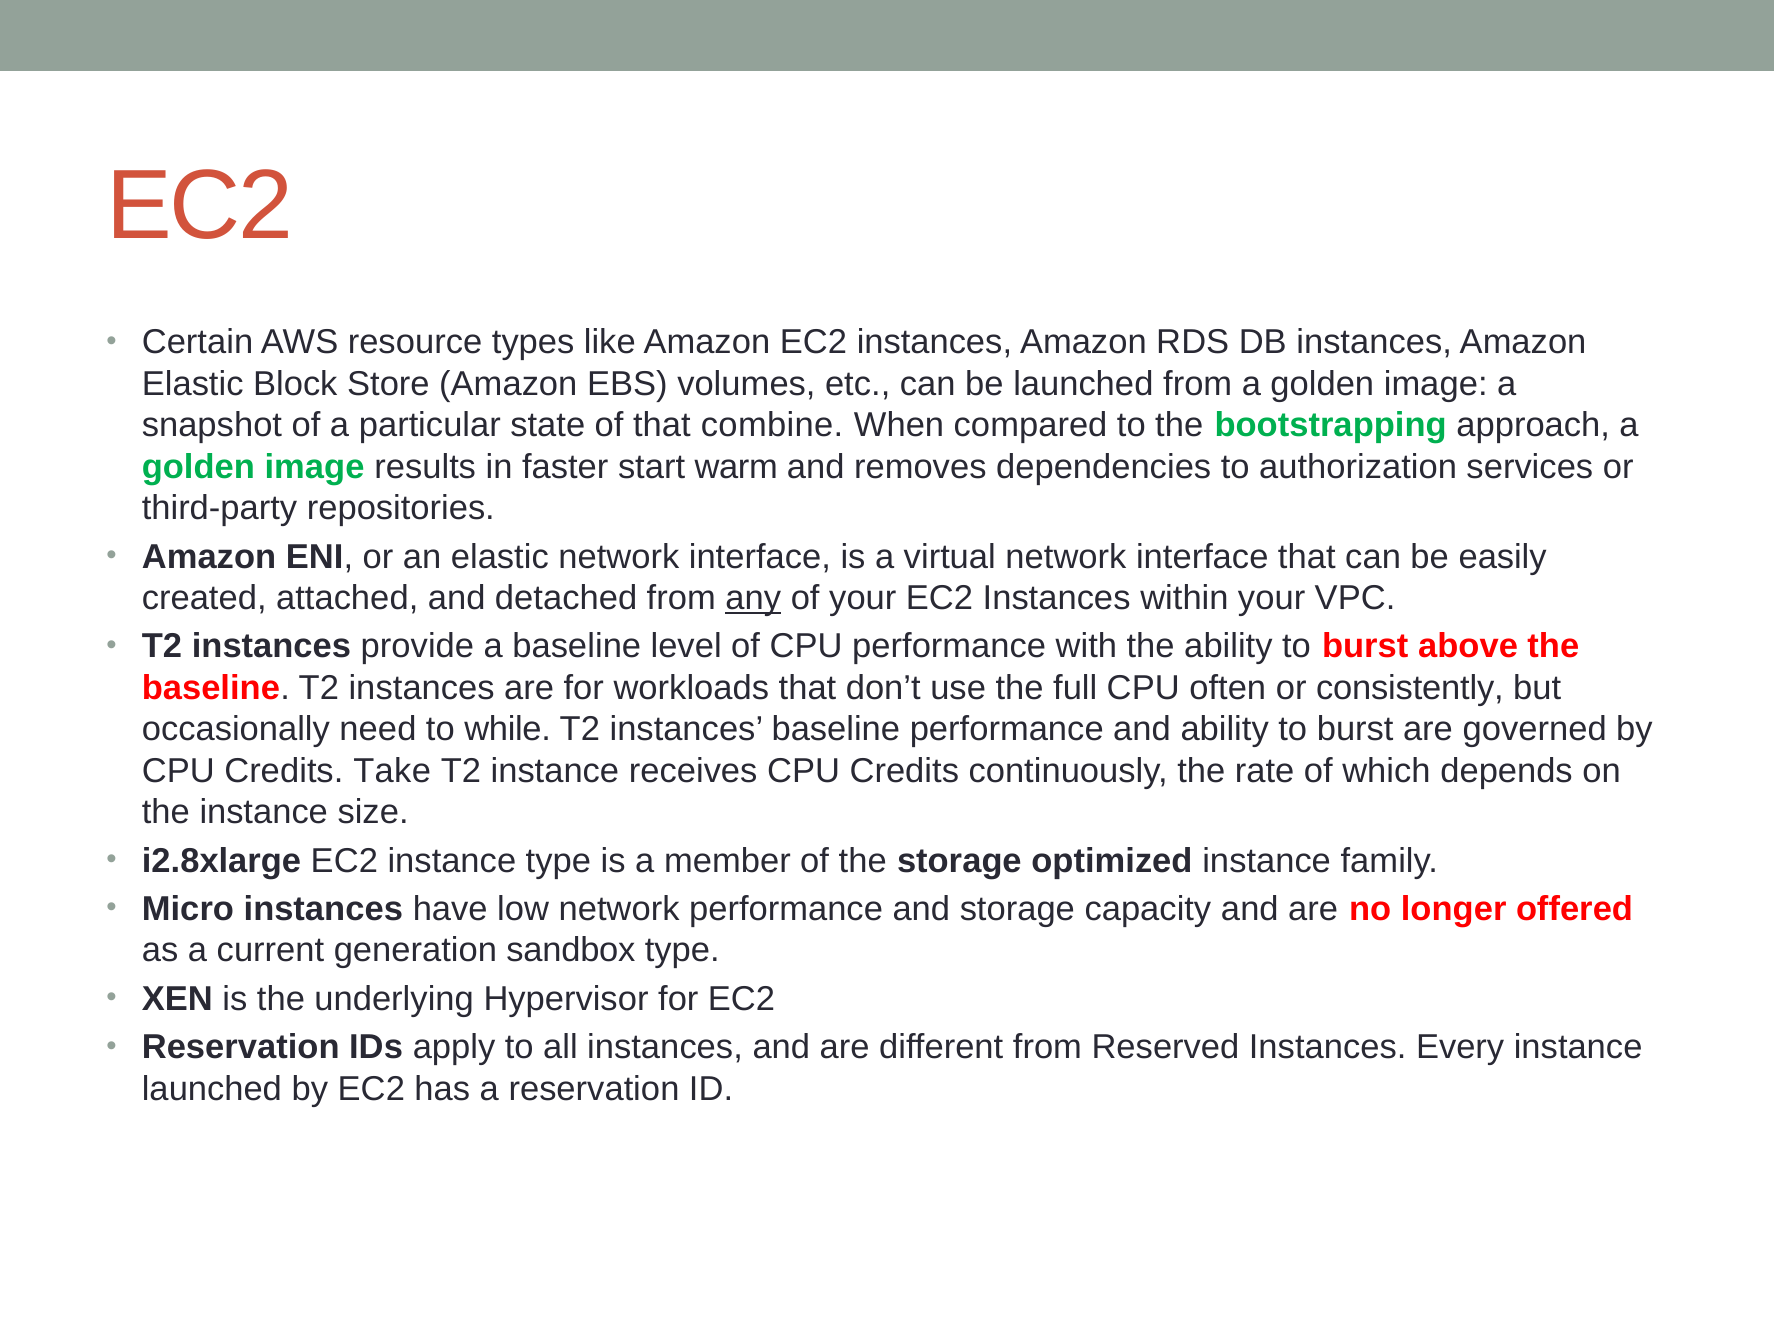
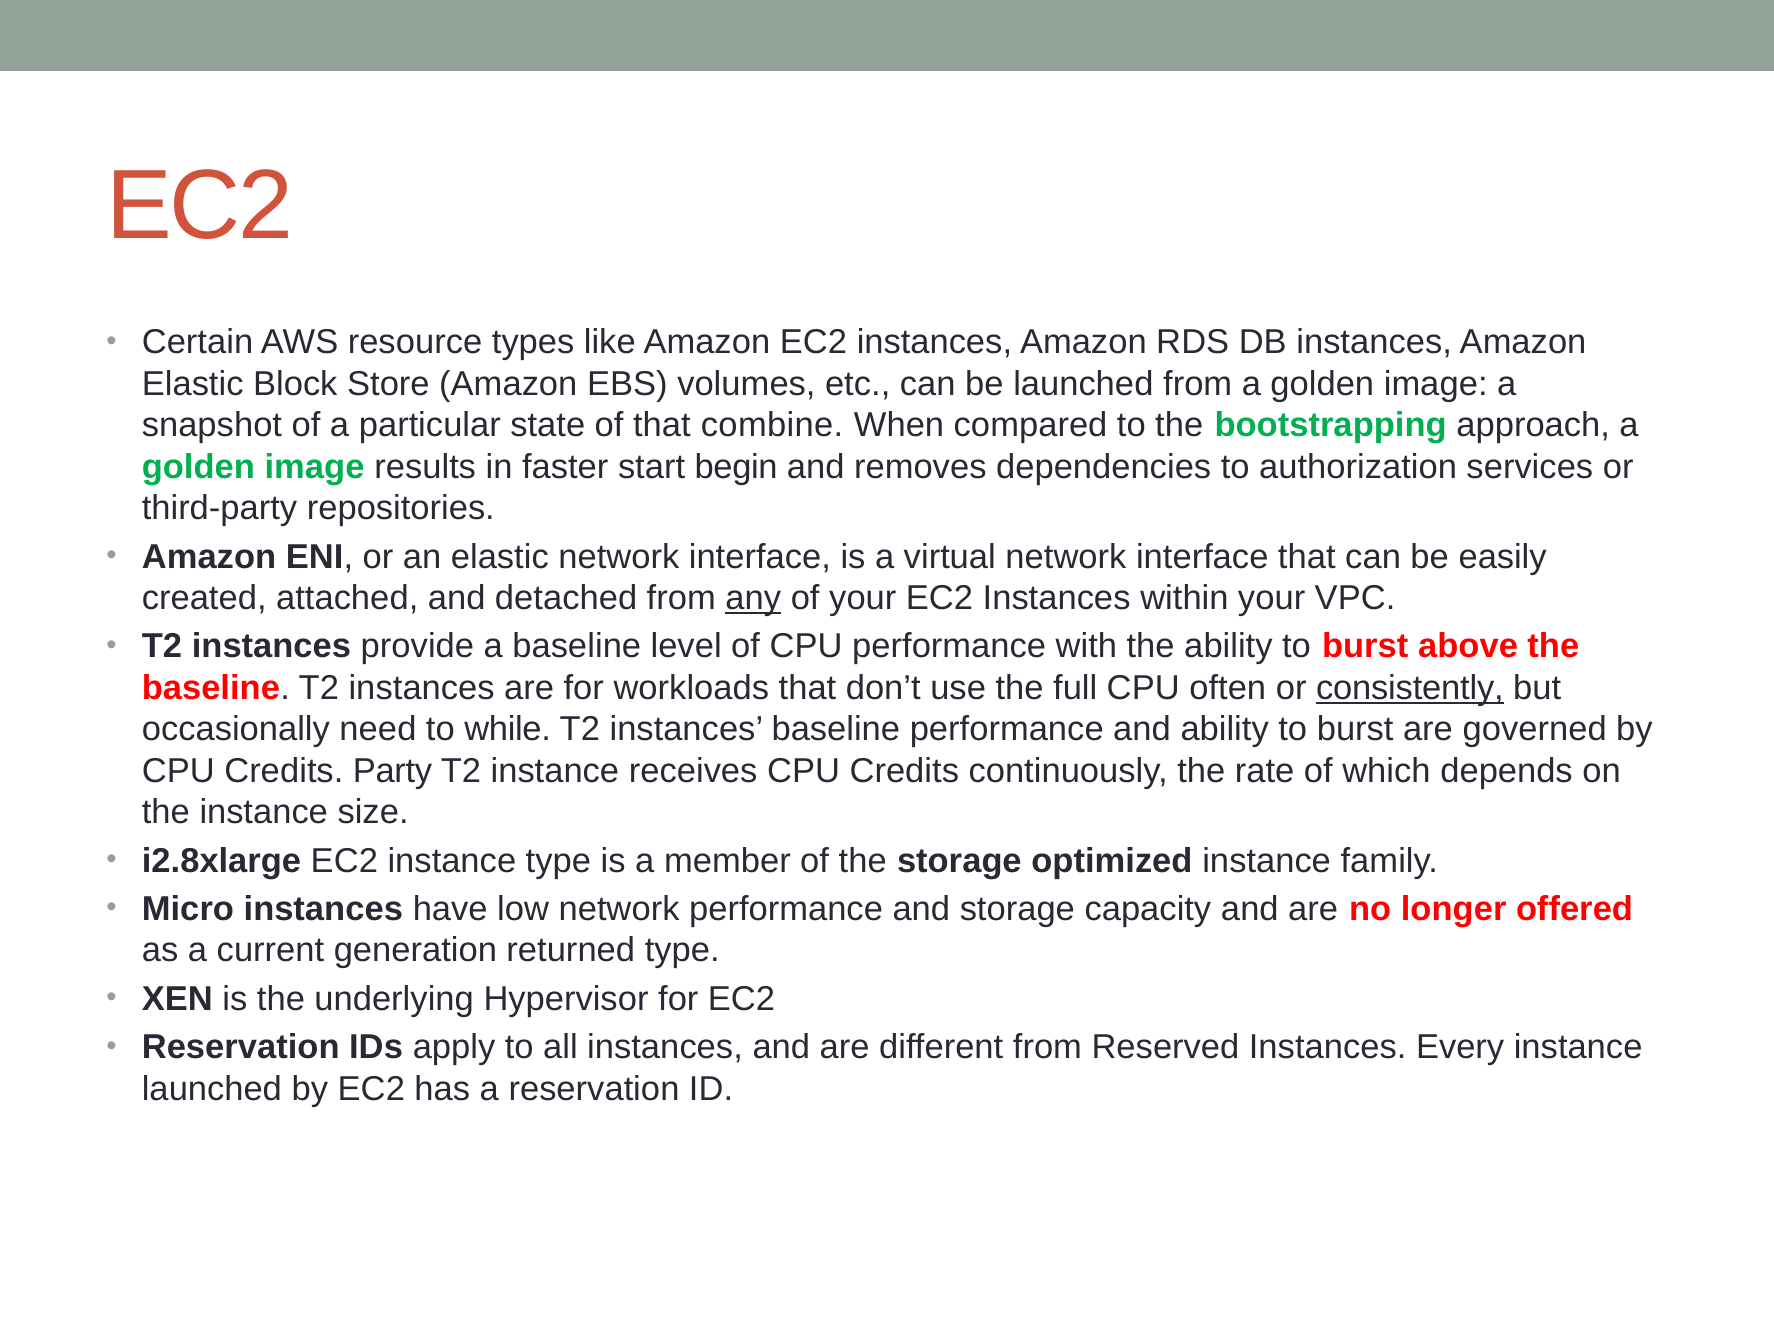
warm: warm -> begin
consistently underline: none -> present
Take: Take -> Party
sandbox: sandbox -> returned
